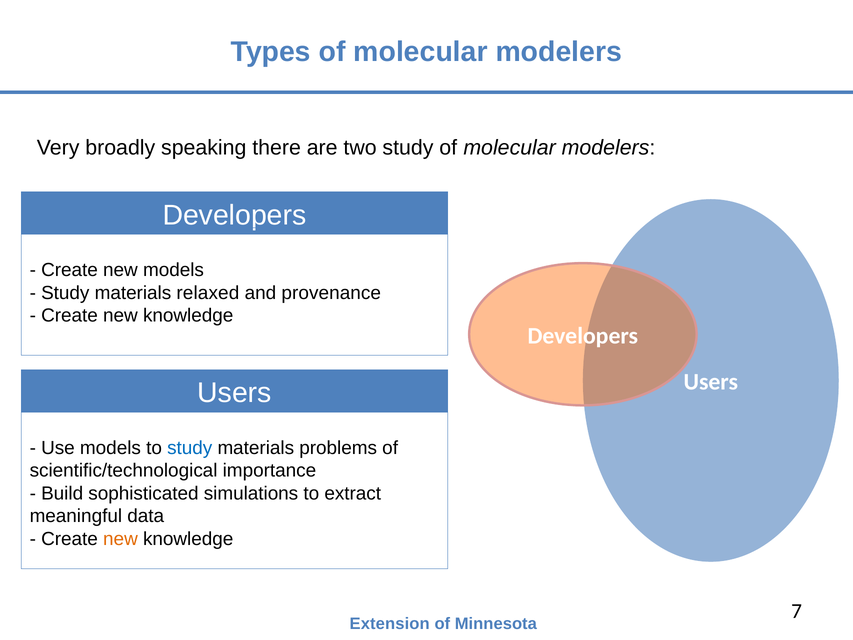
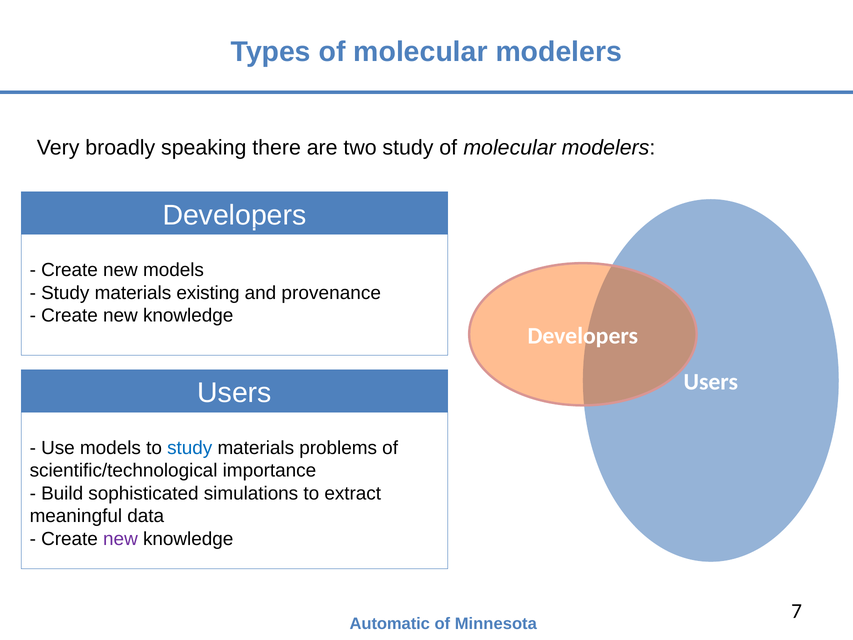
relaxed: relaxed -> existing
new at (120, 539) colour: orange -> purple
Extension: Extension -> Automatic
